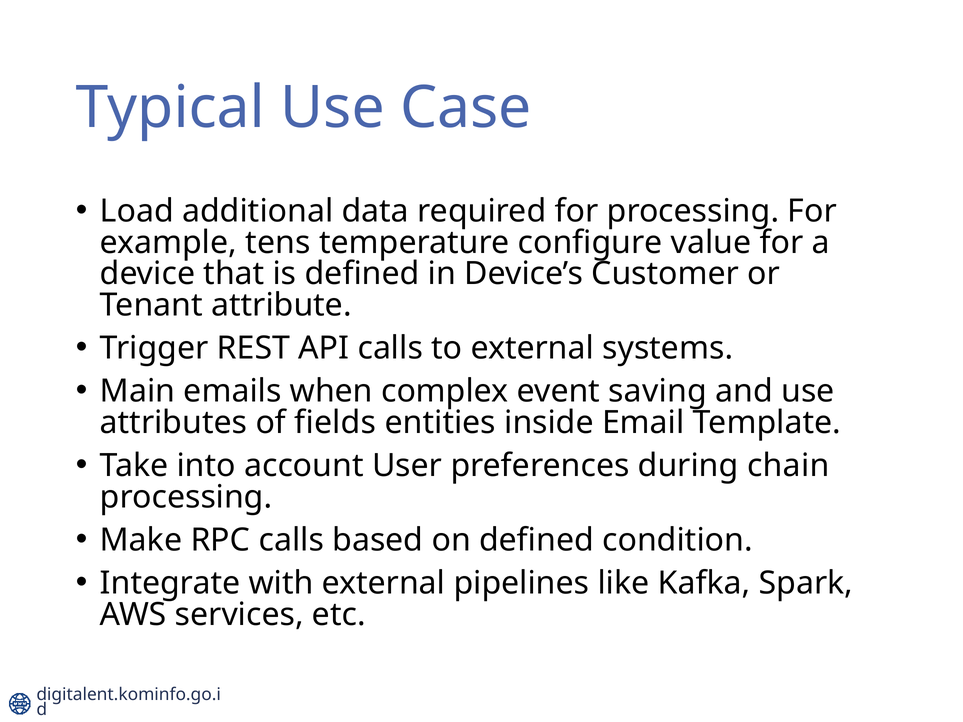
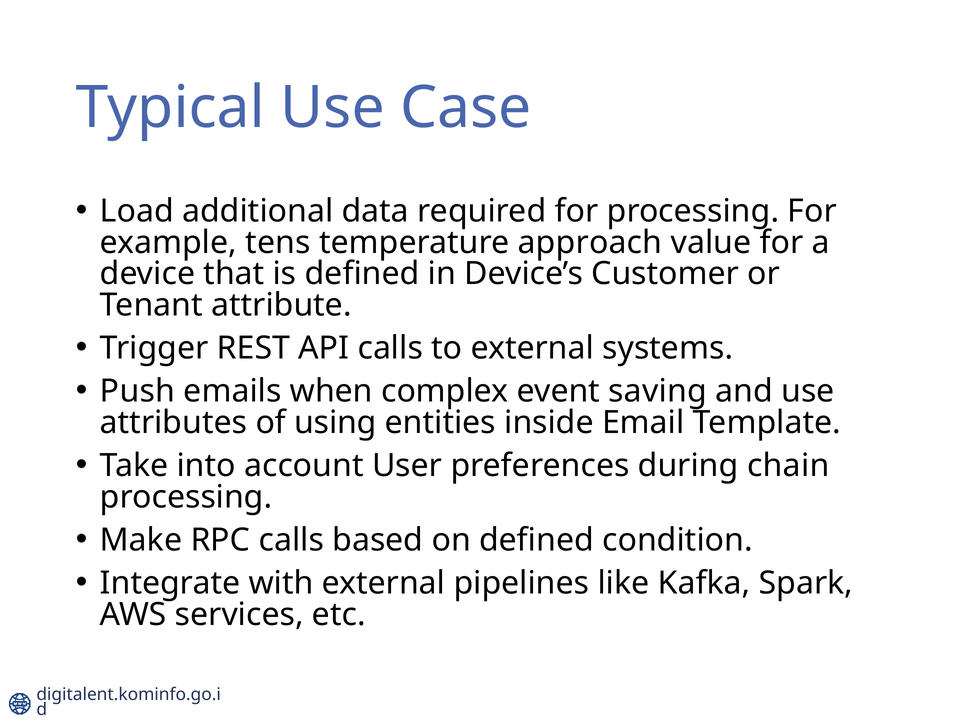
configure: configure -> approach
Main: Main -> Push
fields: fields -> using
